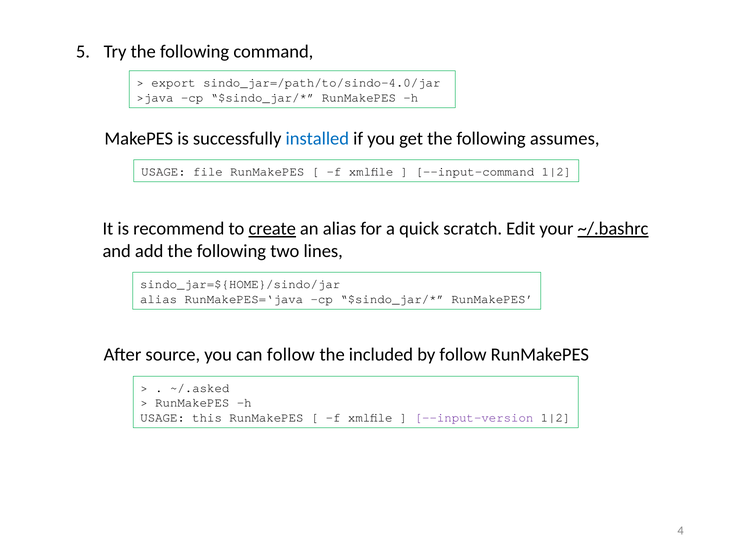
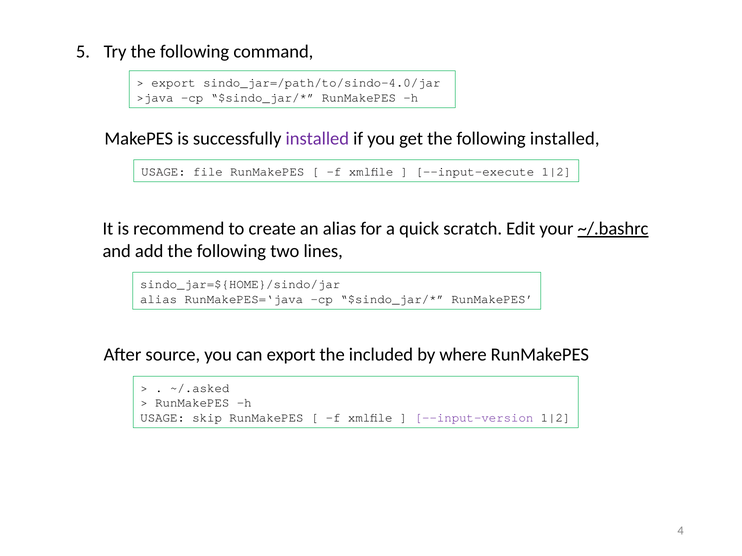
installed at (317, 139) colour: blue -> purple
following assumes: assumes -> installed
--input-command: --input-command -> --input-execute
create underline: present -> none
can follow: follow -> export
by follow: follow -> where
this: this -> skip
